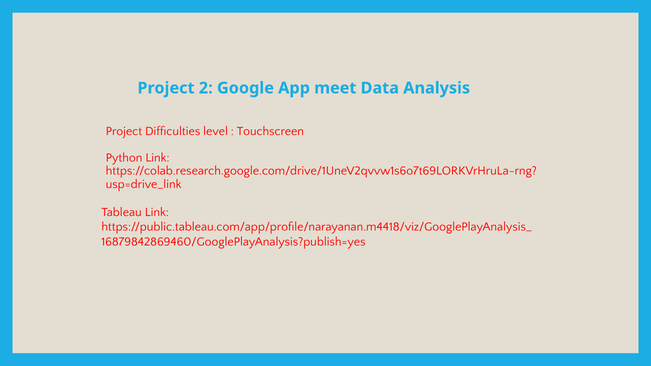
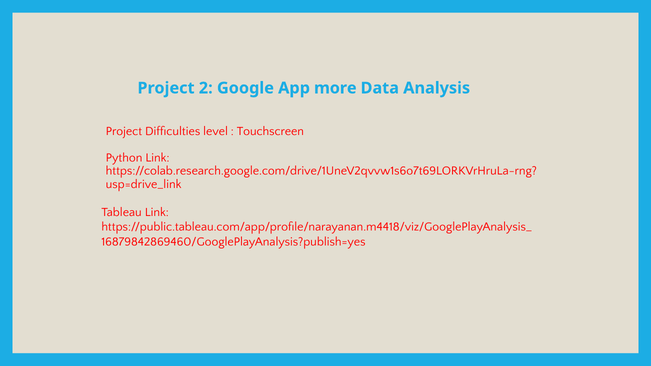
meet: meet -> more
